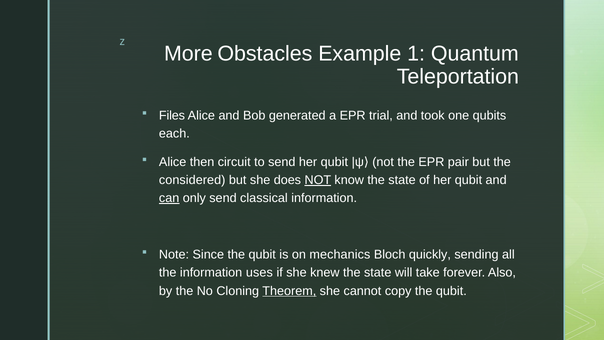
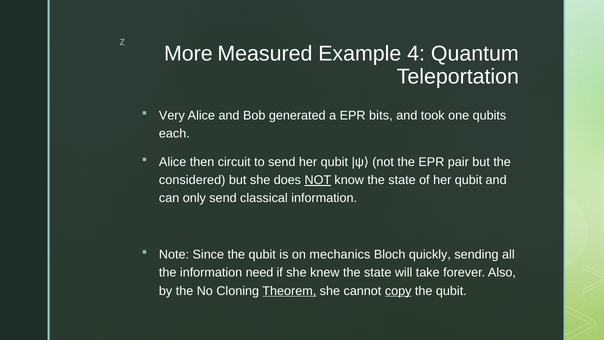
Obstacles: Obstacles -> Measured
1: 1 -> 4
Files: Files -> Very
trial: trial -> bits
can underline: present -> none
uses: uses -> need
copy underline: none -> present
